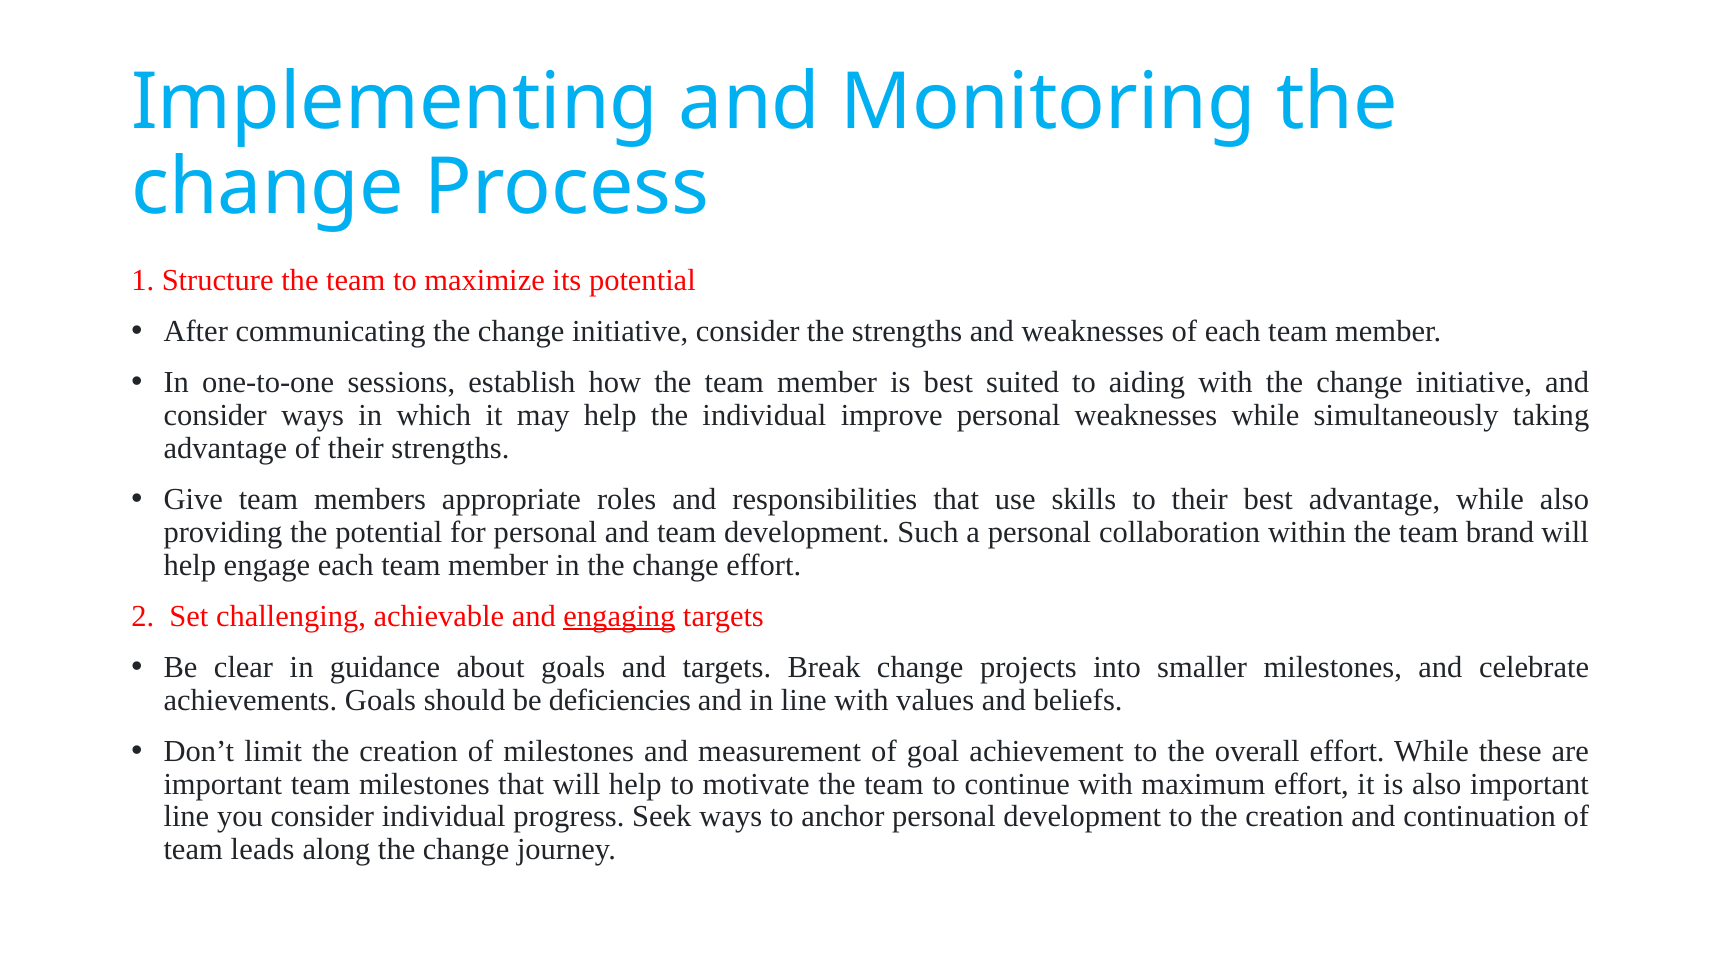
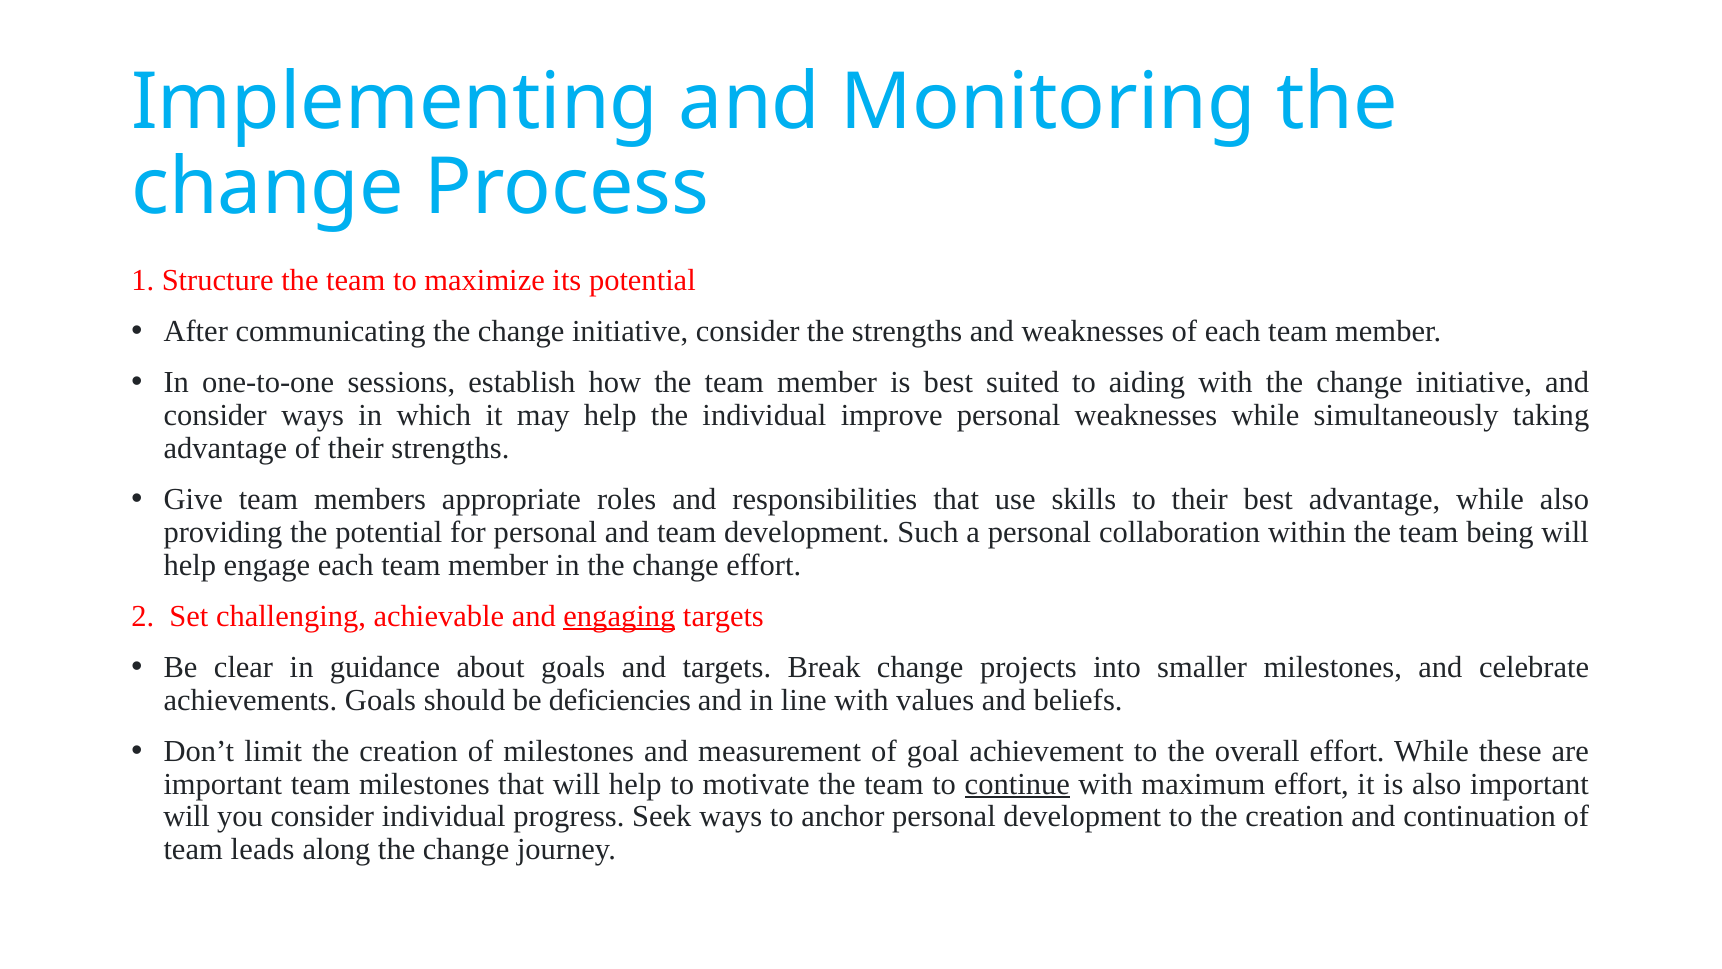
brand: brand -> being
continue underline: none -> present
line at (186, 817): line -> will
